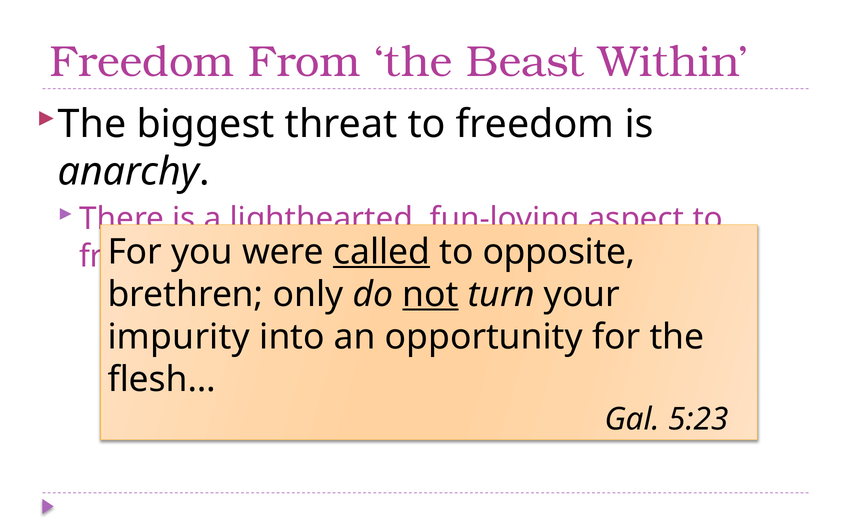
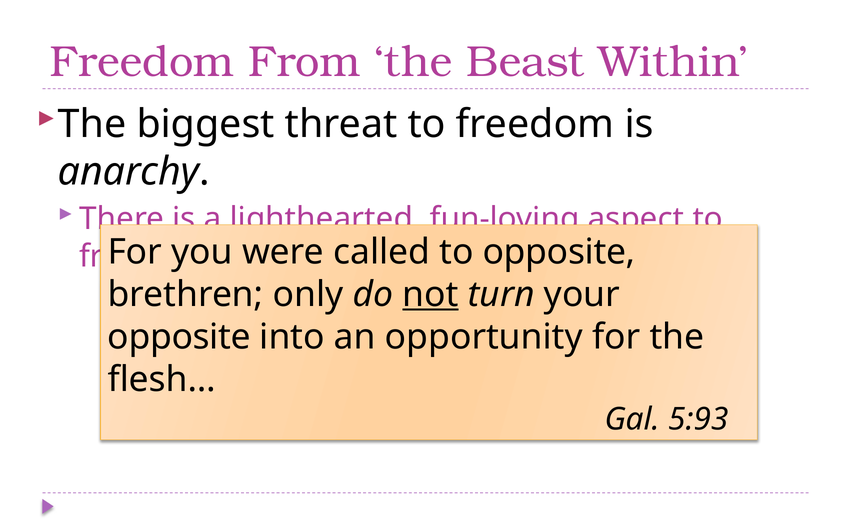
called underline: present -> none
impurity at (179, 337): impurity -> opposite
5:23: 5:23 -> 5:93
